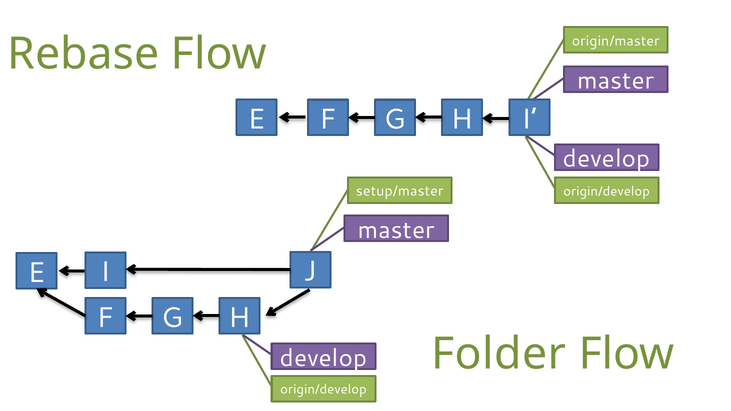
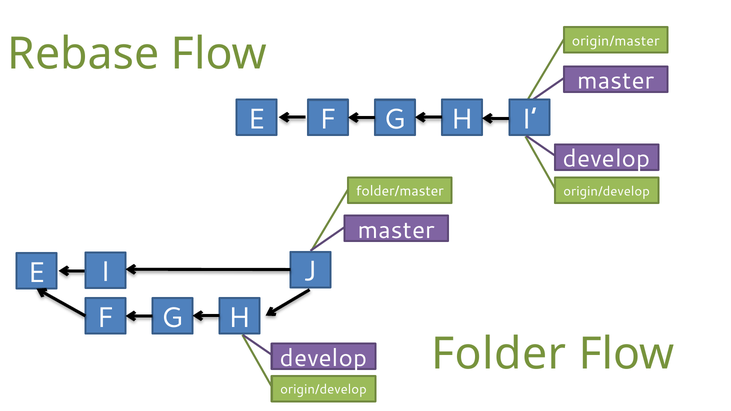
setup/master: setup/master -> folder/master
